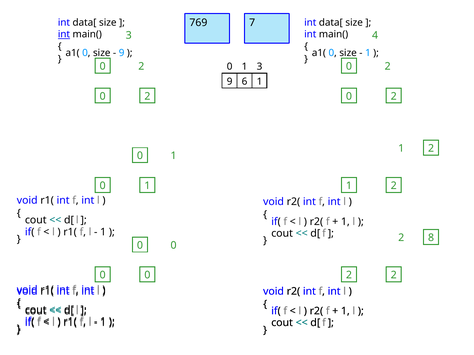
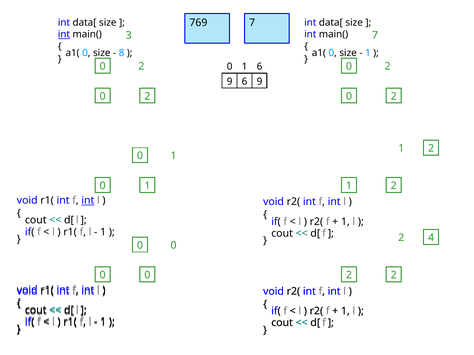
3 4: 4 -> 7
9 at (122, 53): 9 -> 8
1 3: 3 -> 6
9 6 1: 1 -> 9
int at (88, 201) underline: none -> present
8: 8 -> 4
